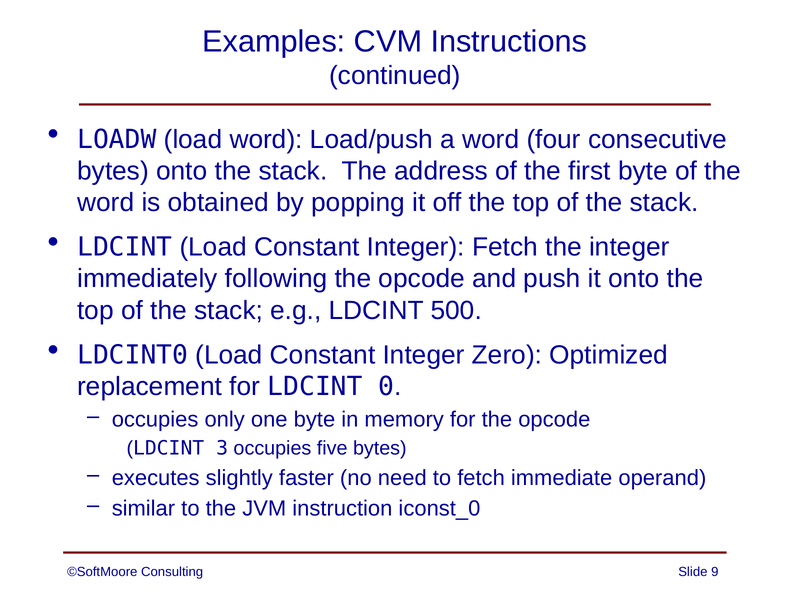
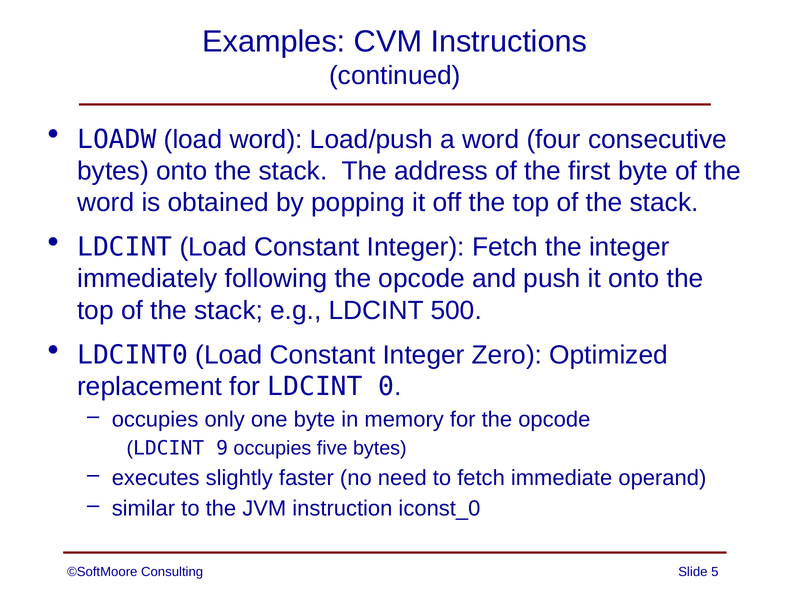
3: 3 -> 9
9: 9 -> 5
